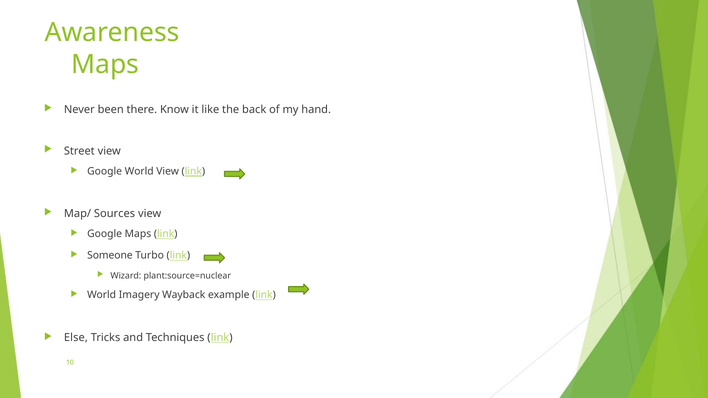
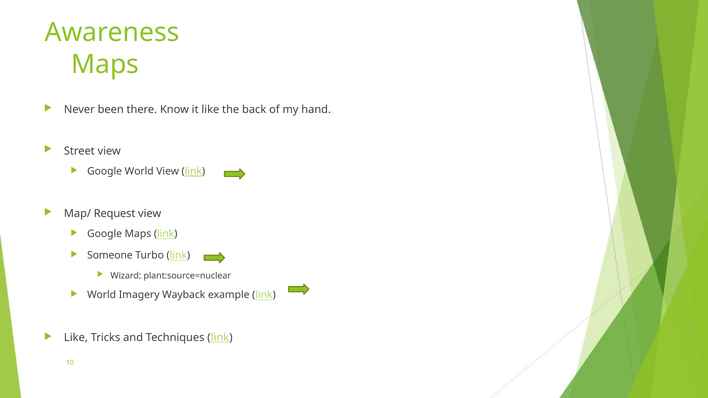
Sources: Sources -> Request
Else at (76, 338): Else -> Like
